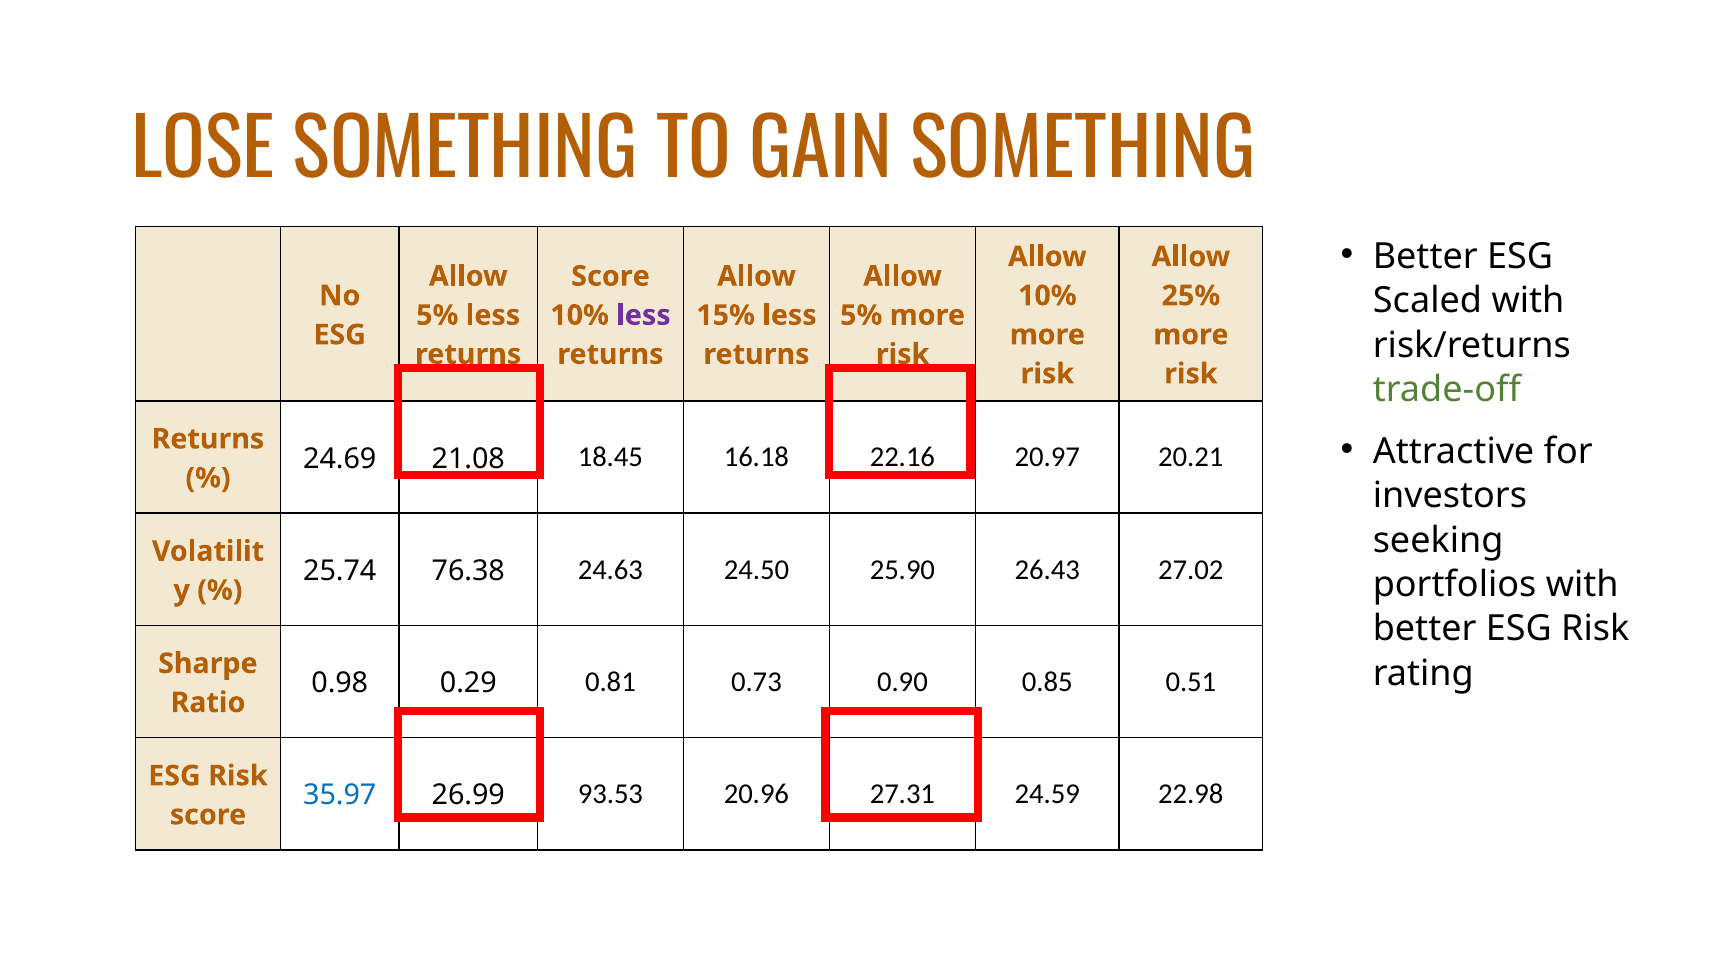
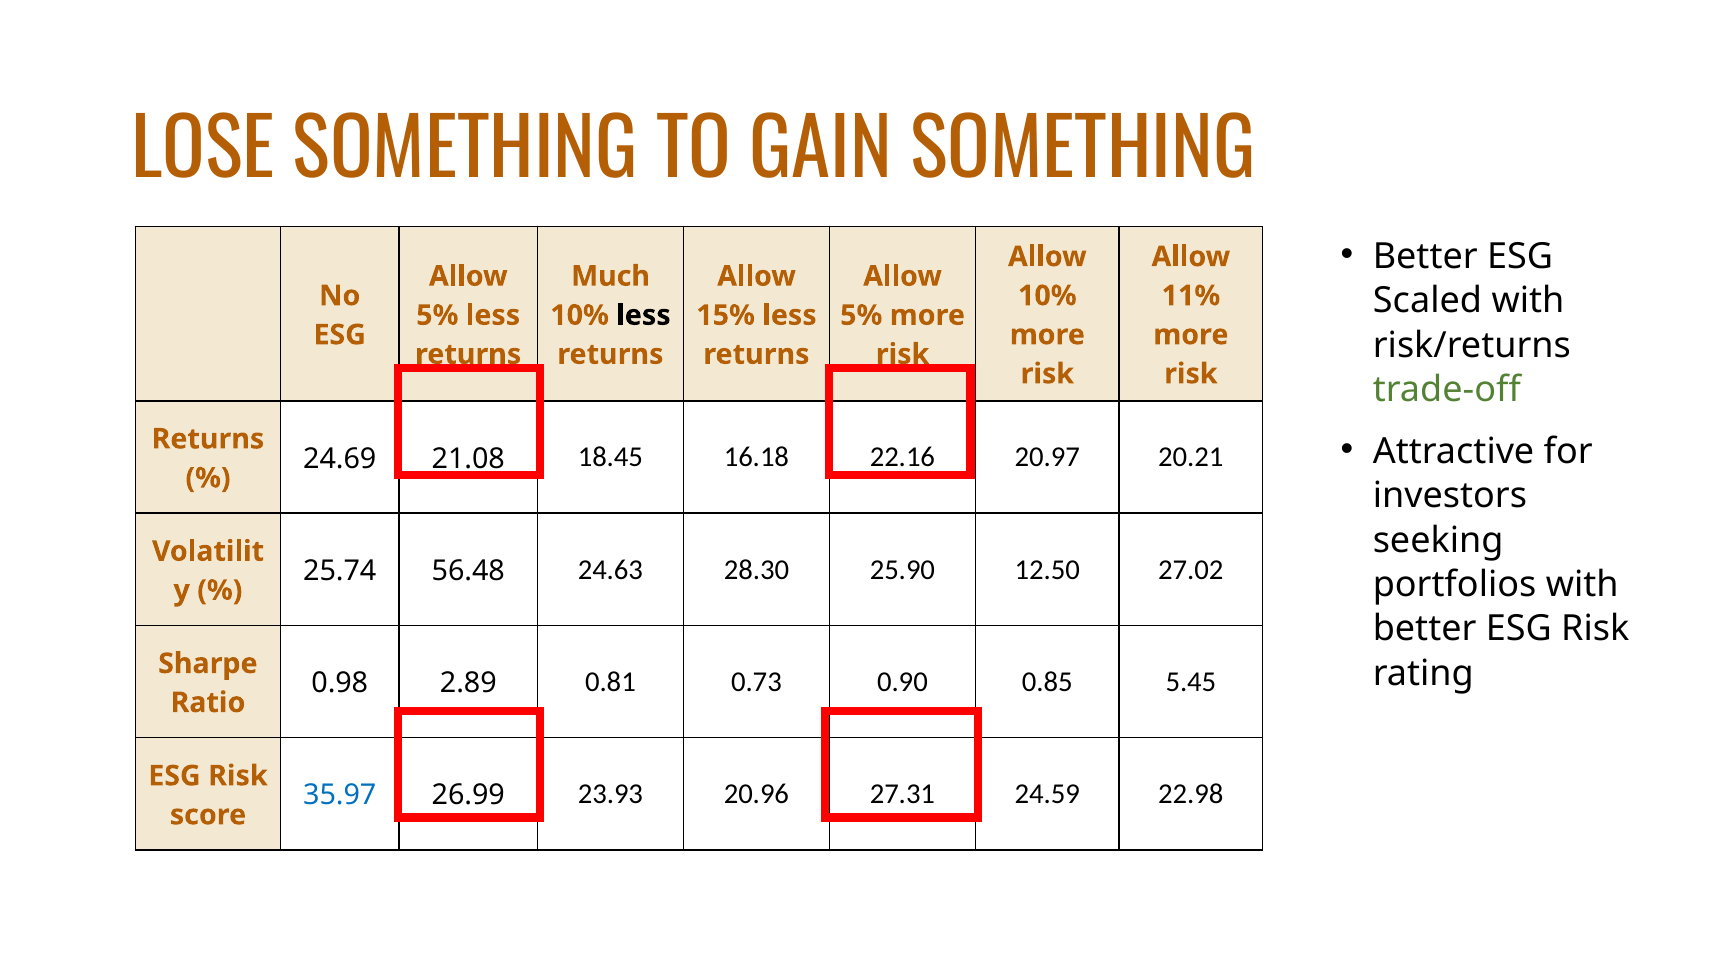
Score at (610, 276): Score -> Much
25%: 25% -> 11%
less at (643, 315) colour: purple -> black
76.38: 76.38 -> 56.48
24.50: 24.50 -> 28.30
26.43: 26.43 -> 12.50
0.29: 0.29 -> 2.89
0.51: 0.51 -> 5.45
93.53: 93.53 -> 23.93
